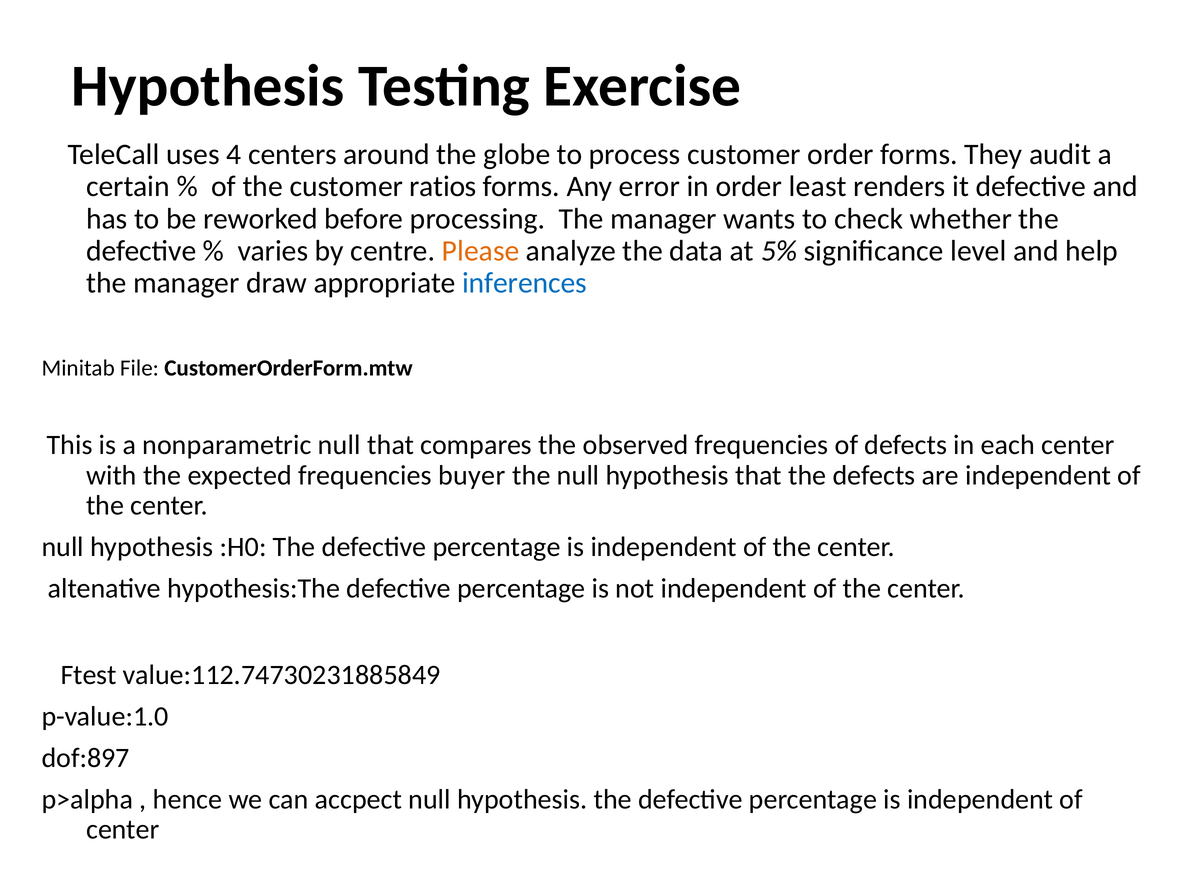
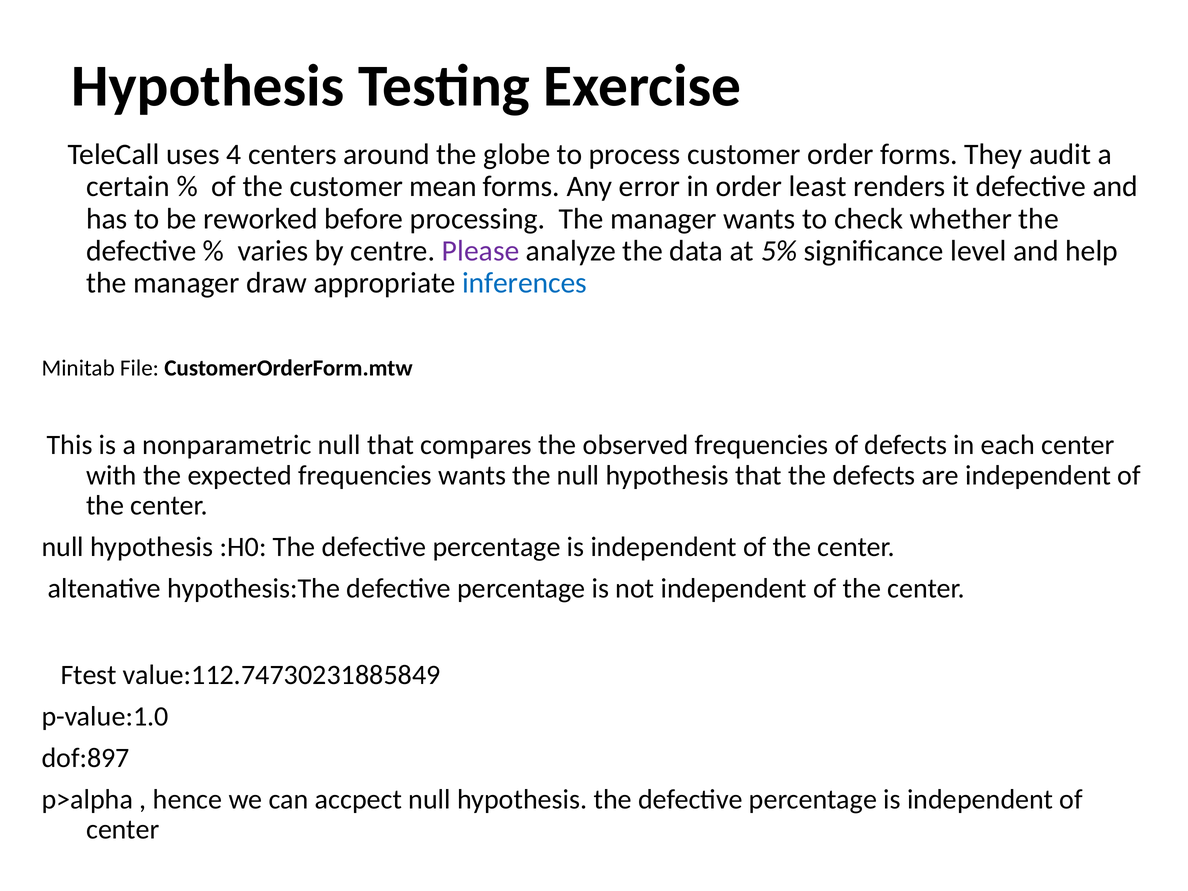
ratios: ratios -> mean
Please colour: orange -> purple
frequencies buyer: buyer -> wants
